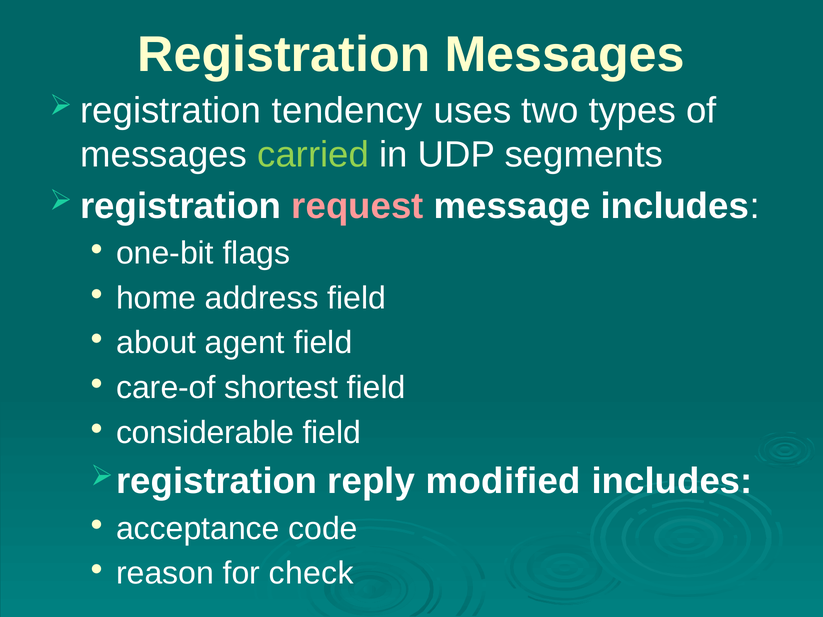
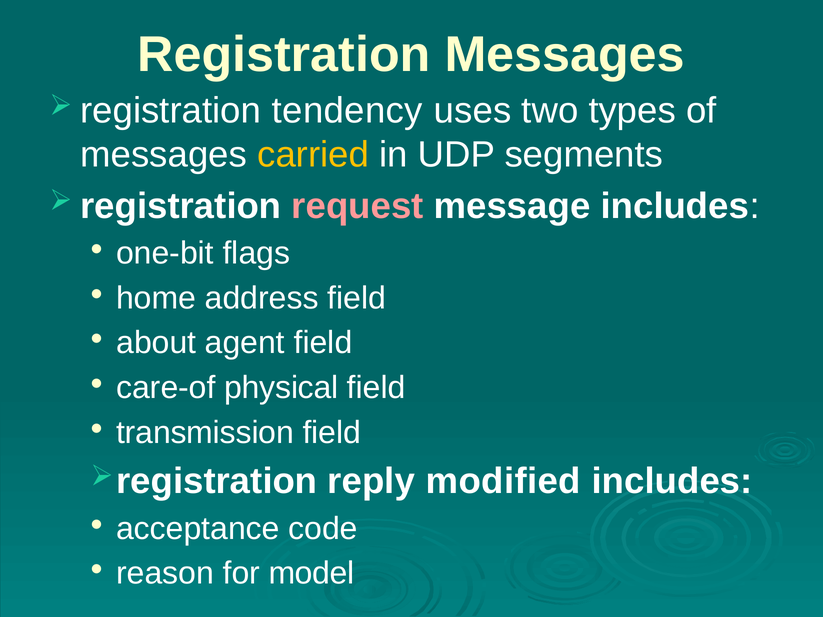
carried colour: light green -> yellow
shortest: shortest -> physical
considerable: considerable -> transmission
check: check -> model
